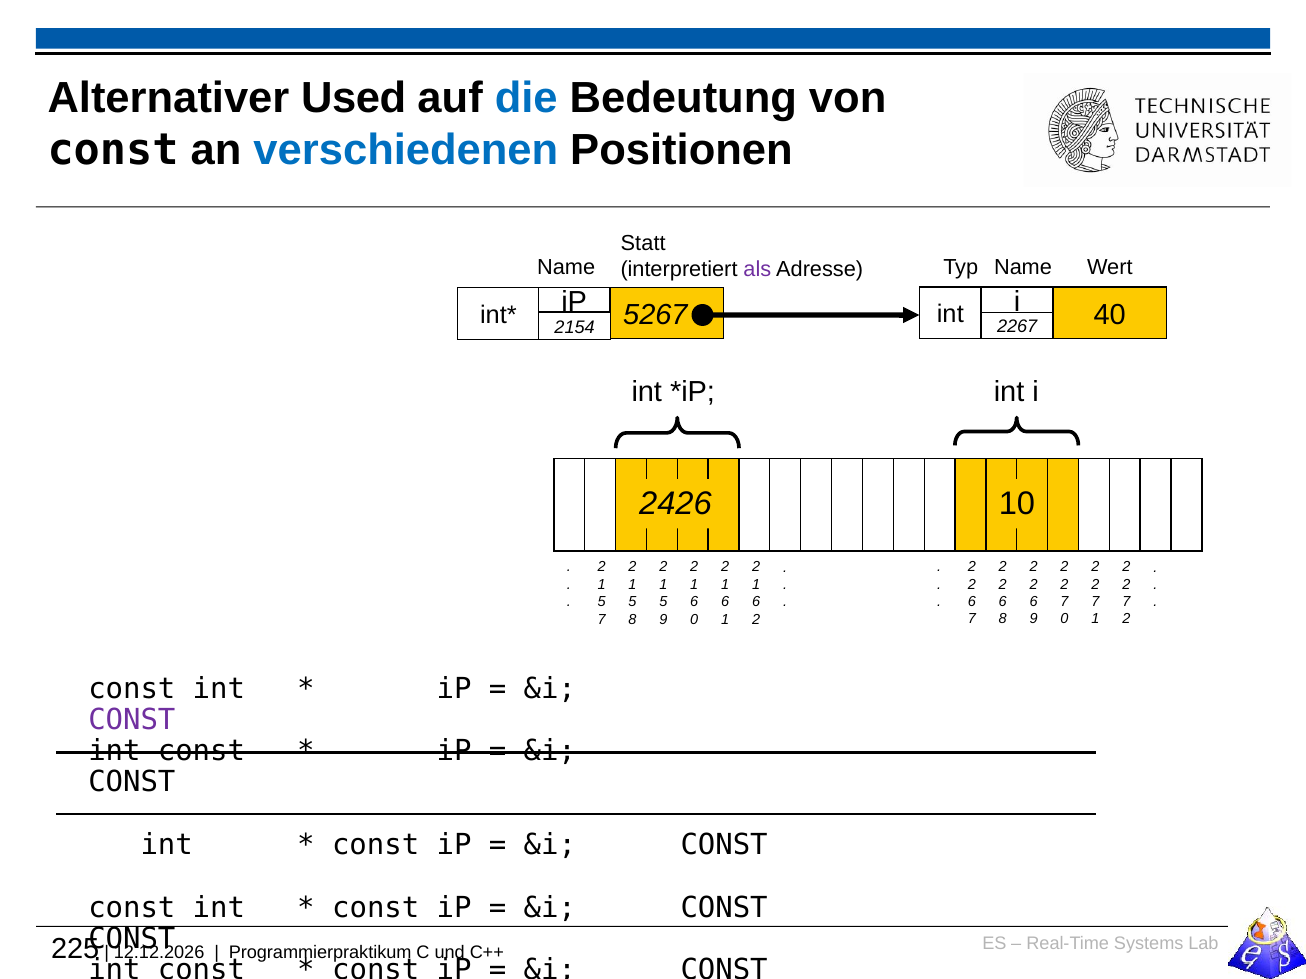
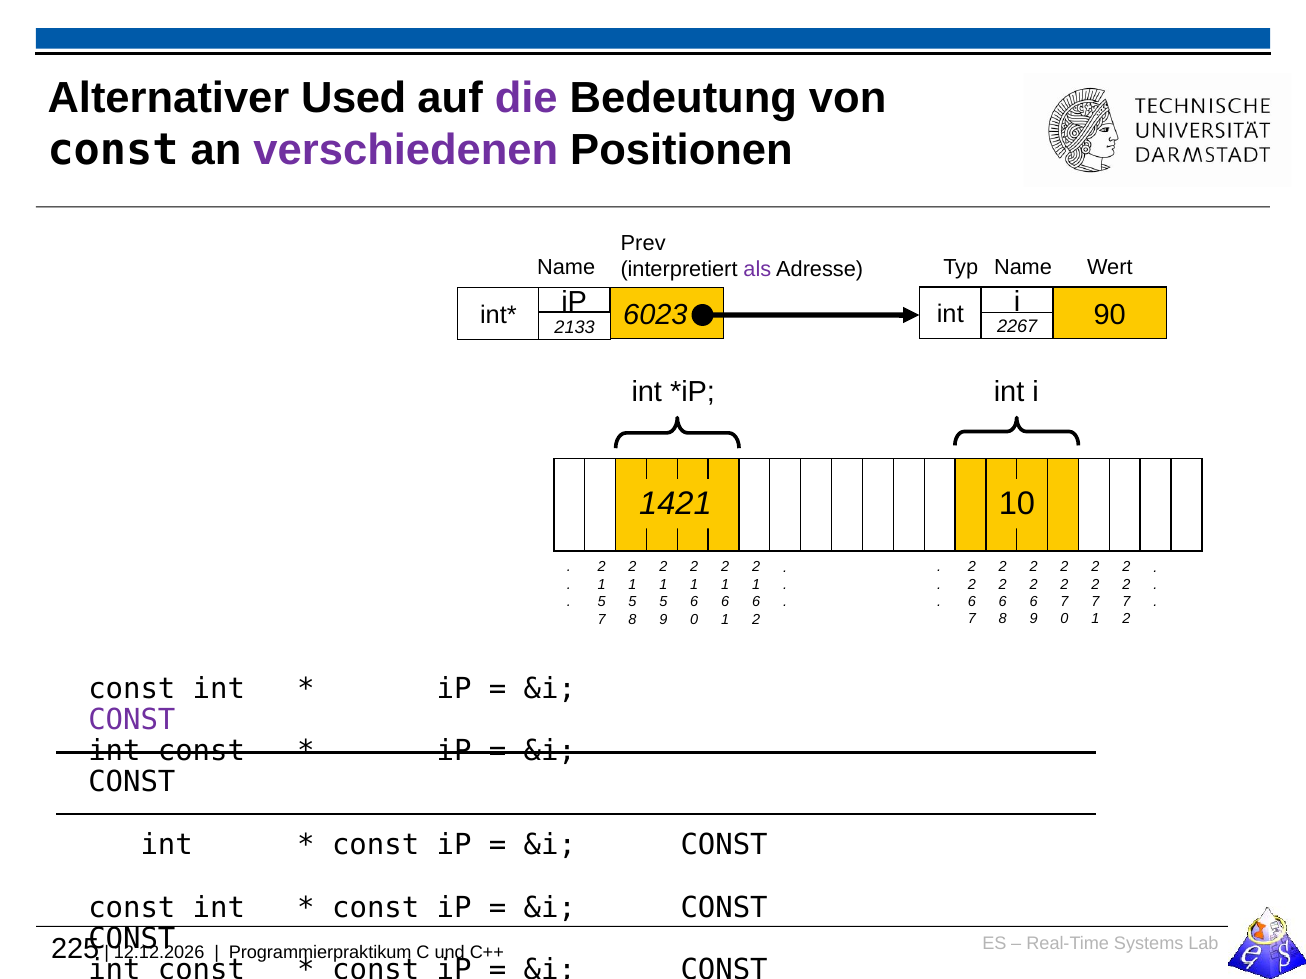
die colour: blue -> purple
verschiedenen colour: blue -> purple
Statt: Statt -> Prev
5267: 5267 -> 6023
2154: 2154 -> 2133
40: 40 -> 90
2426: 2426 -> 1421
